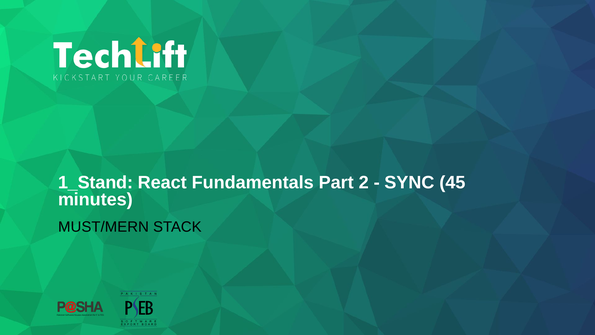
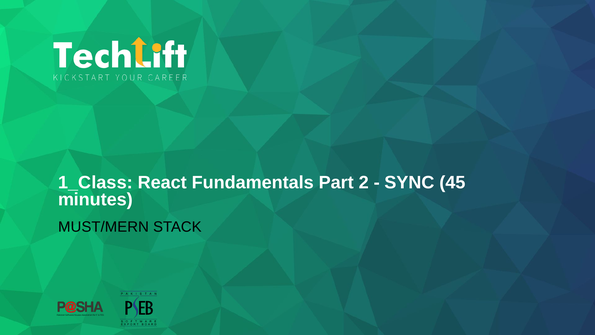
1_Stand: 1_Stand -> 1_Class
